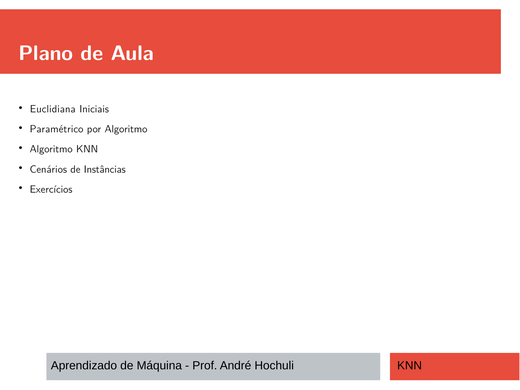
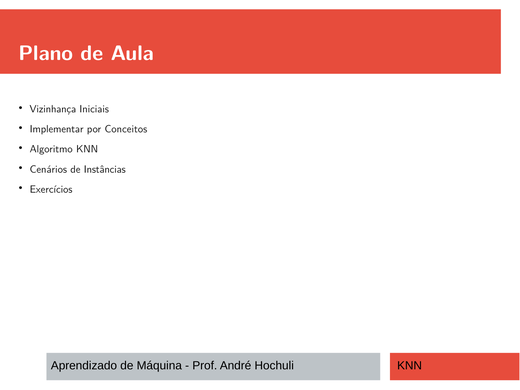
Euclidiana: Euclidiana -> Vizinhança
Paramétrico: Paramétrico -> Implementar
por Algoritmo: Algoritmo -> Conceitos
